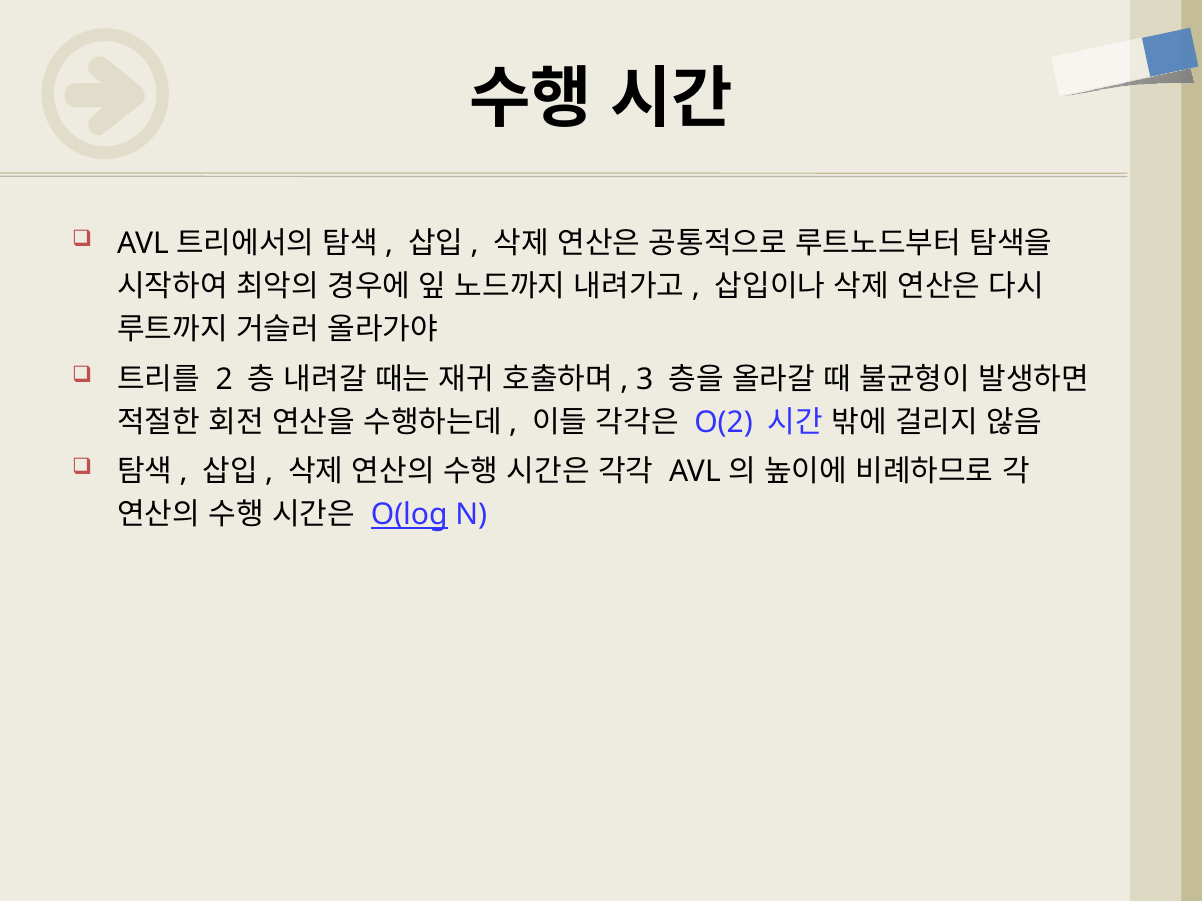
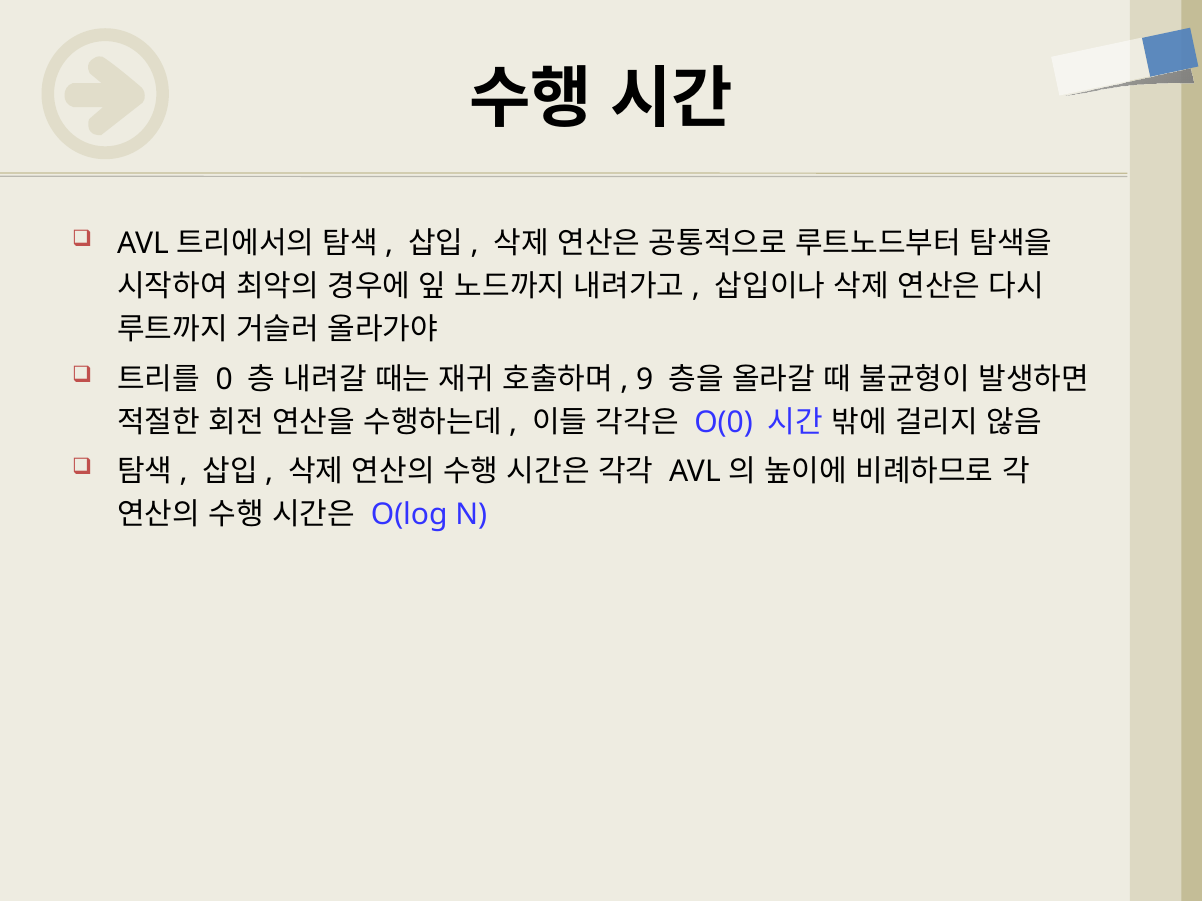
2: 2 -> 0
3: 3 -> 9
O(2: O(2 -> O(0
O(log underline: present -> none
